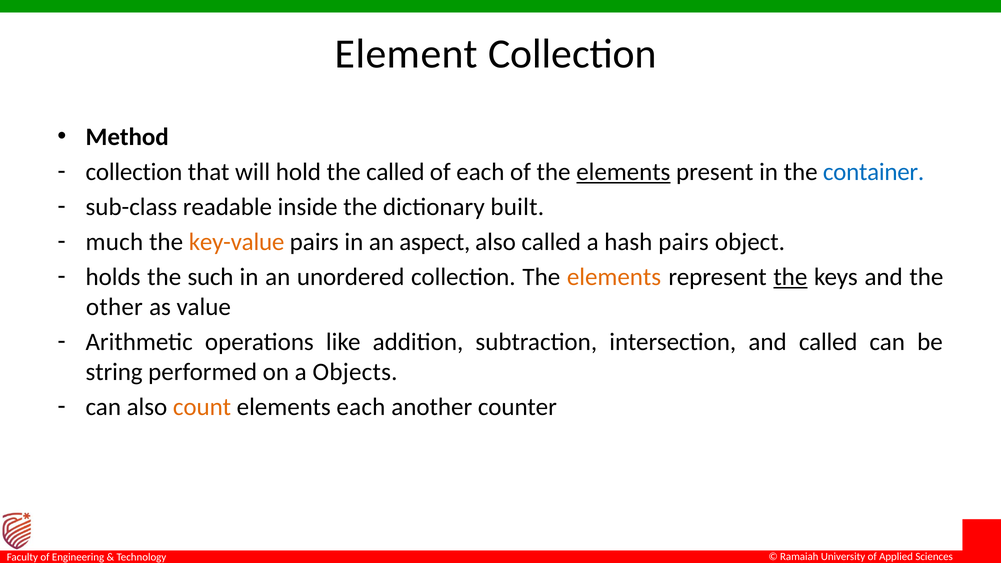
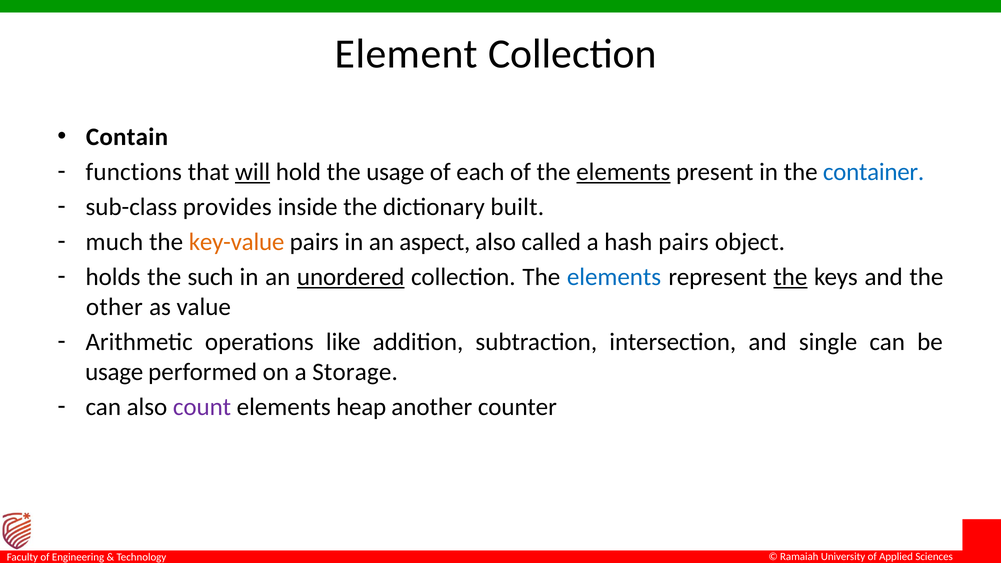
Method: Method -> Contain
collection at (134, 172): collection -> functions
will underline: none -> present
the called: called -> usage
readable: readable -> provides
unordered underline: none -> present
elements at (614, 277) colour: orange -> blue
and called: called -> single
string at (114, 372): string -> usage
Objects: Objects -> Storage
count colour: orange -> purple
elements each: each -> heap
